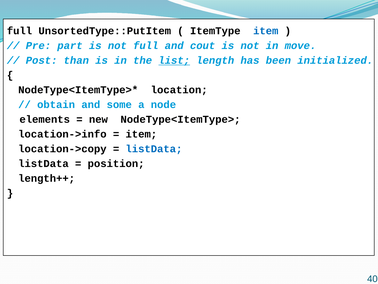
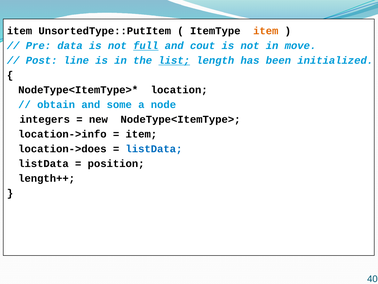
full at (19, 31): full -> item
item at (266, 31) colour: blue -> orange
part: part -> data
full at (146, 46) underline: none -> present
than: than -> line
elements: elements -> integers
location->copy: location->copy -> location->does
